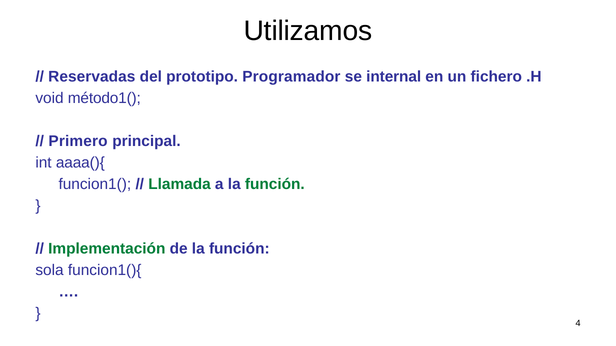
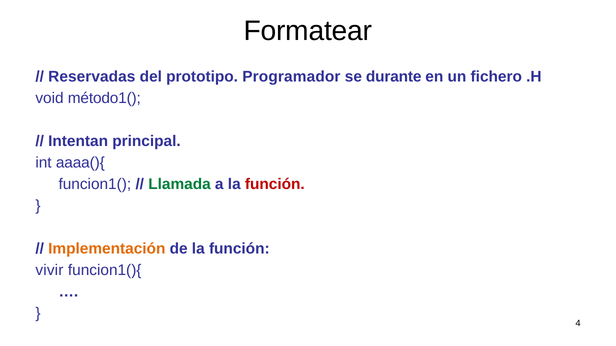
Utilizamos: Utilizamos -> Formatear
internal: internal -> durante
Primero: Primero -> Intentan
función at (275, 184) colour: green -> red
Implementación colour: green -> orange
sola: sola -> vivir
